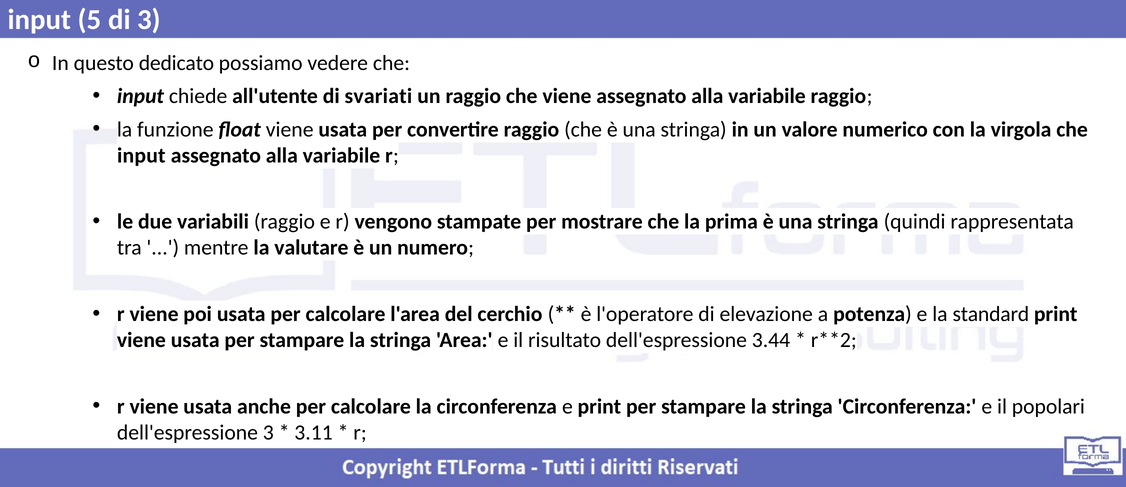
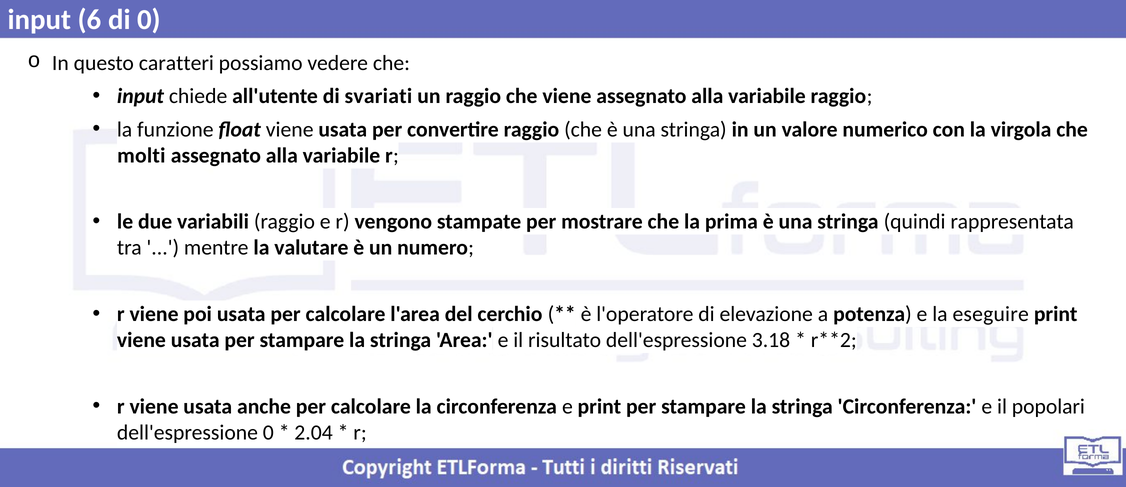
5: 5 -> 6
di 3: 3 -> 0
dedicato: dedicato -> caratteri
input at (141, 156): input -> molti
standard: standard -> eseguire
3.44: 3.44 -> 3.18
dell'espressione 3: 3 -> 0
3.11: 3.11 -> 2.04
